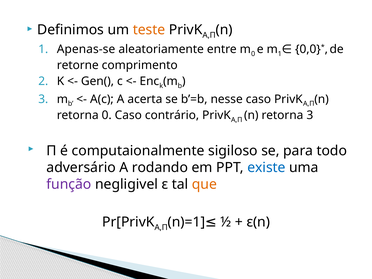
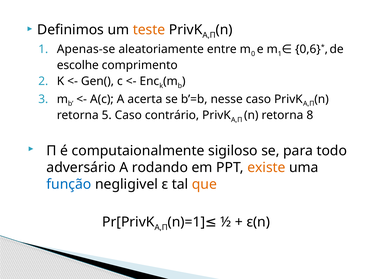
0,0: 0,0 -> 0,6
retorne: retorne -> escolhe
retorna 0: 0 -> 5
retorna 3: 3 -> 8
existe colour: blue -> orange
função colour: purple -> blue
